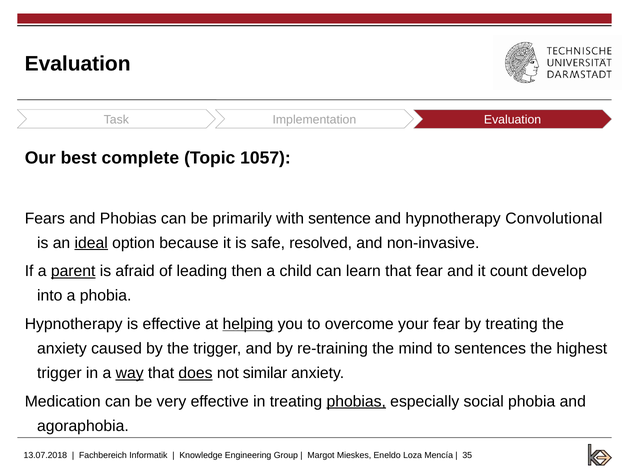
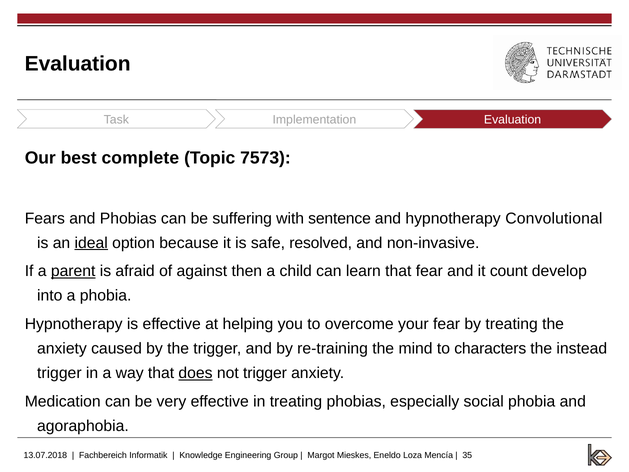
1057: 1057 -> 7573
primarily: primarily -> suffering
leading: leading -> against
helping underline: present -> none
sentences: sentences -> characters
highest: highest -> instead
way underline: present -> none
not similar: similar -> trigger
phobias at (356, 401) underline: present -> none
